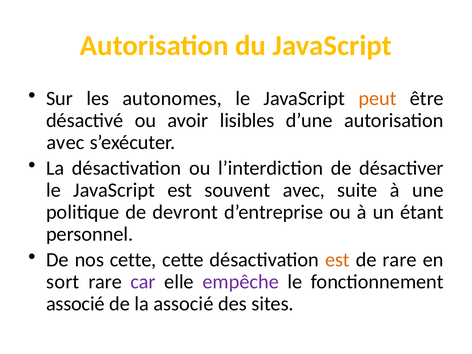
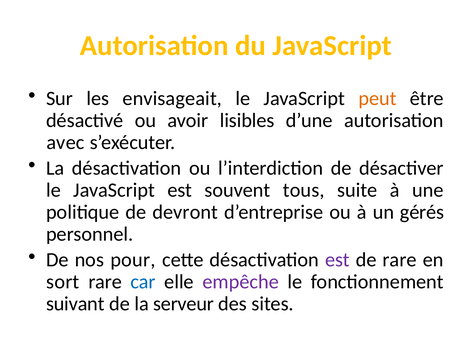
autonomes: autonomes -> envisageait
souvent avec: avec -> tous
étant: étant -> gérés
nos cette: cette -> pour
est at (337, 260) colour: orange -> purple
car colour: purple -> blue
associé at (75, 304): associé -> suivant
la associé: associé -> serveur
